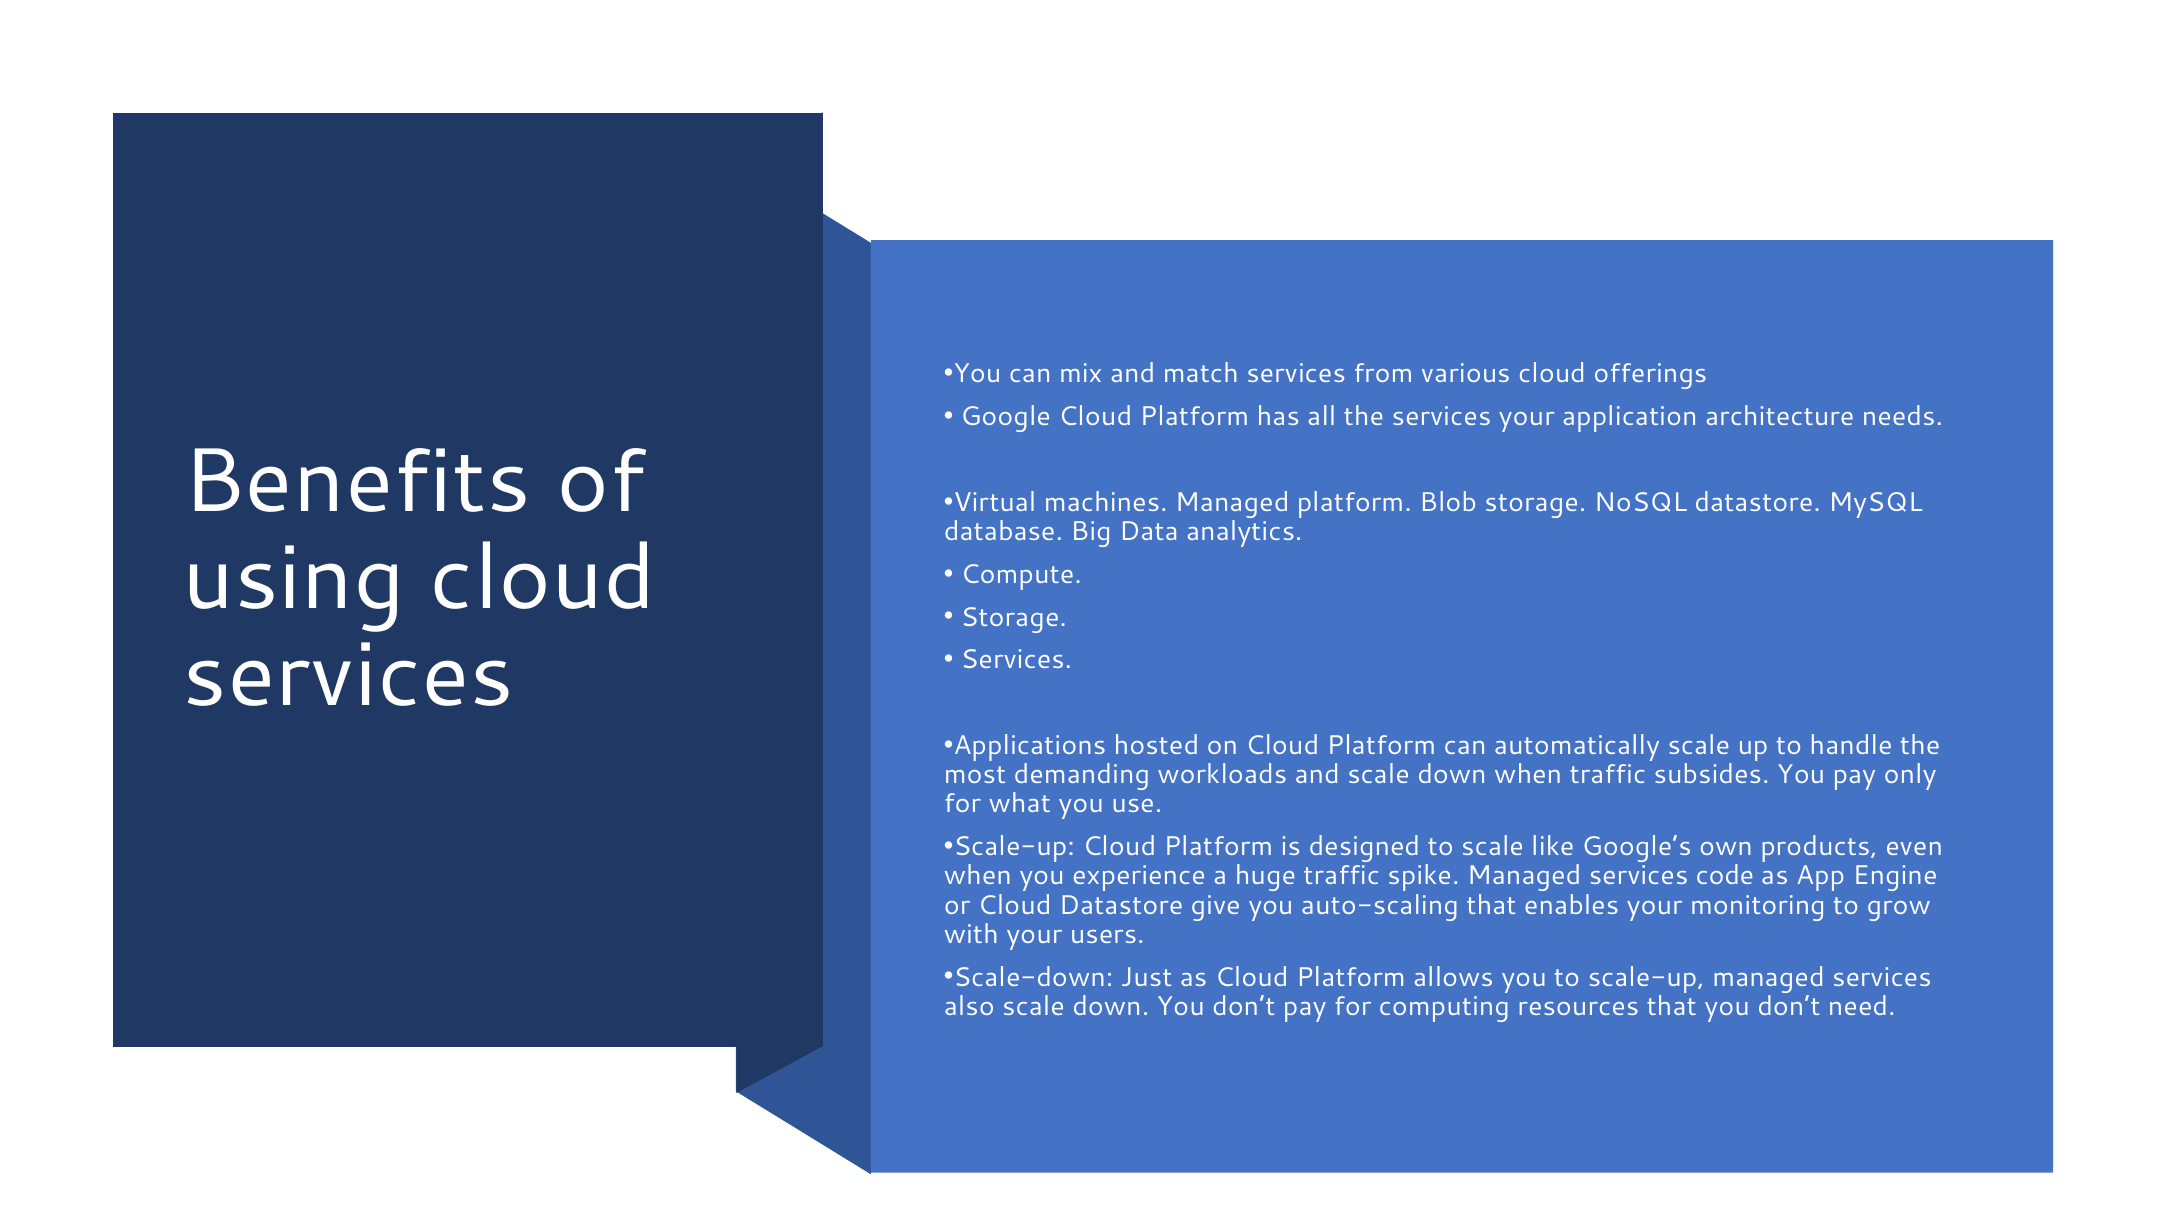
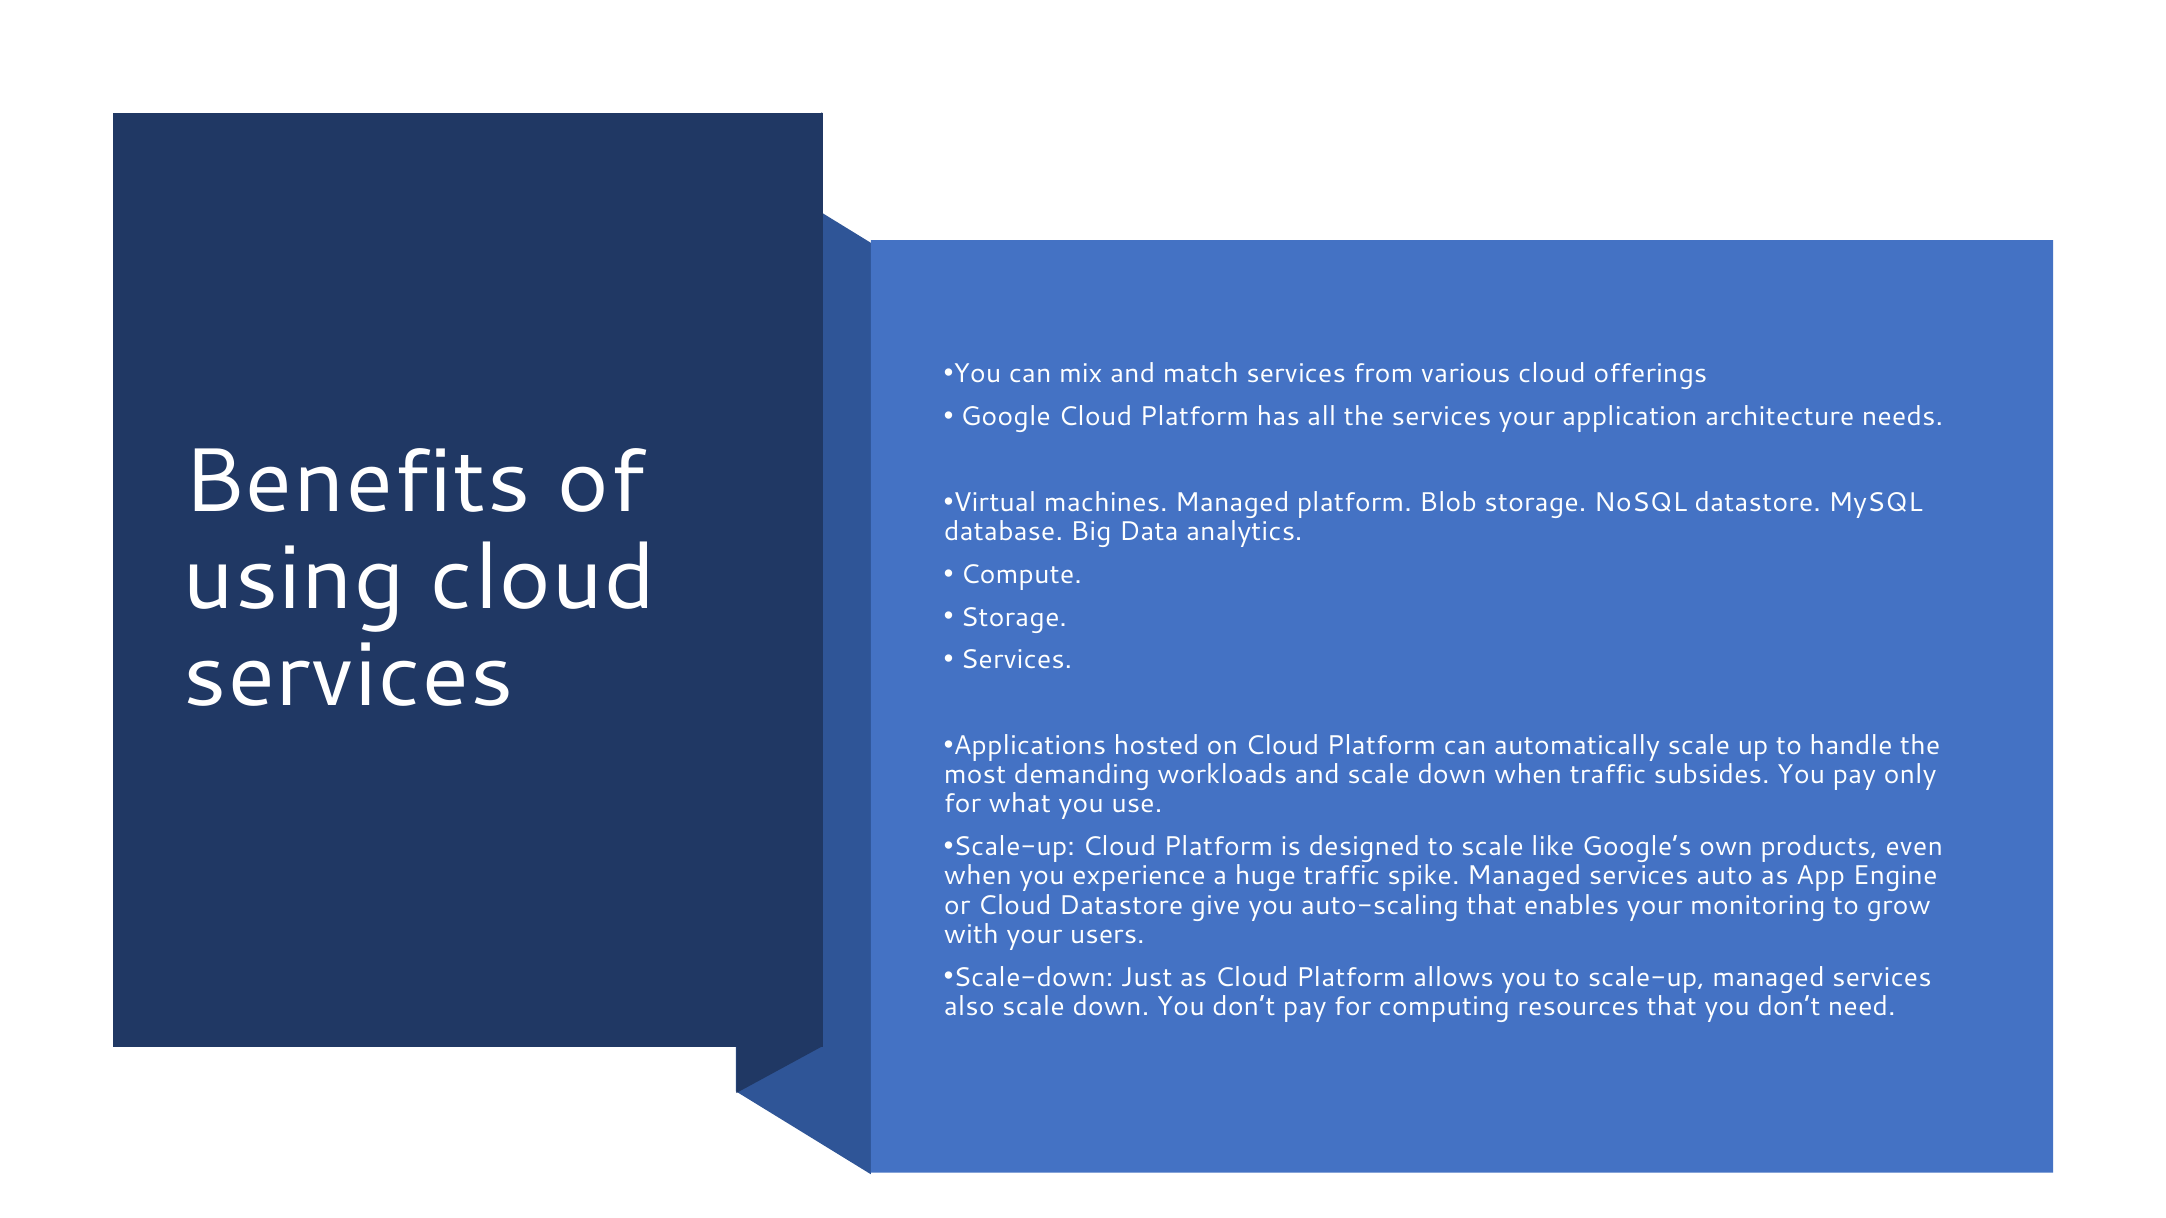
code: code -> auto
